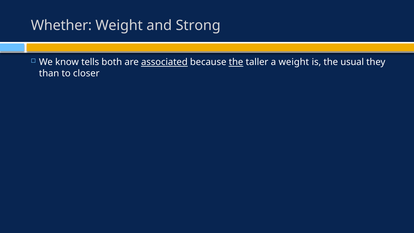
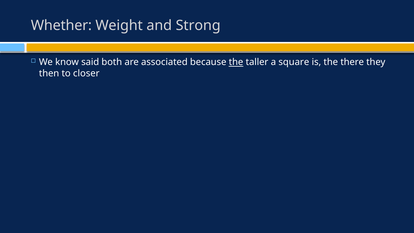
tells: tells -> said
associated underline: present -> none
a weight: weight -> square
usual: usual -> there
than: than -> then
